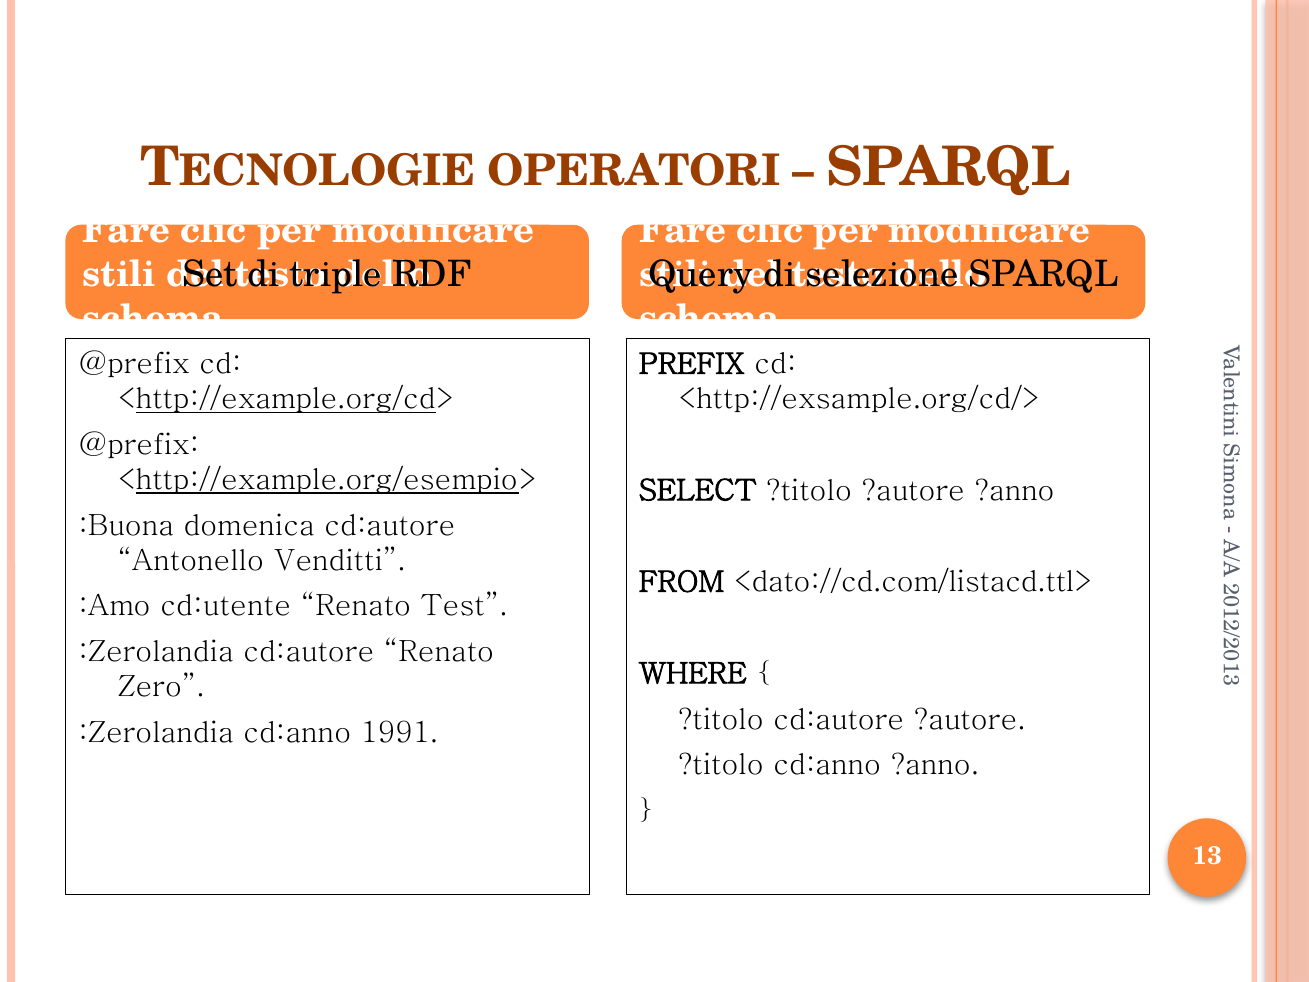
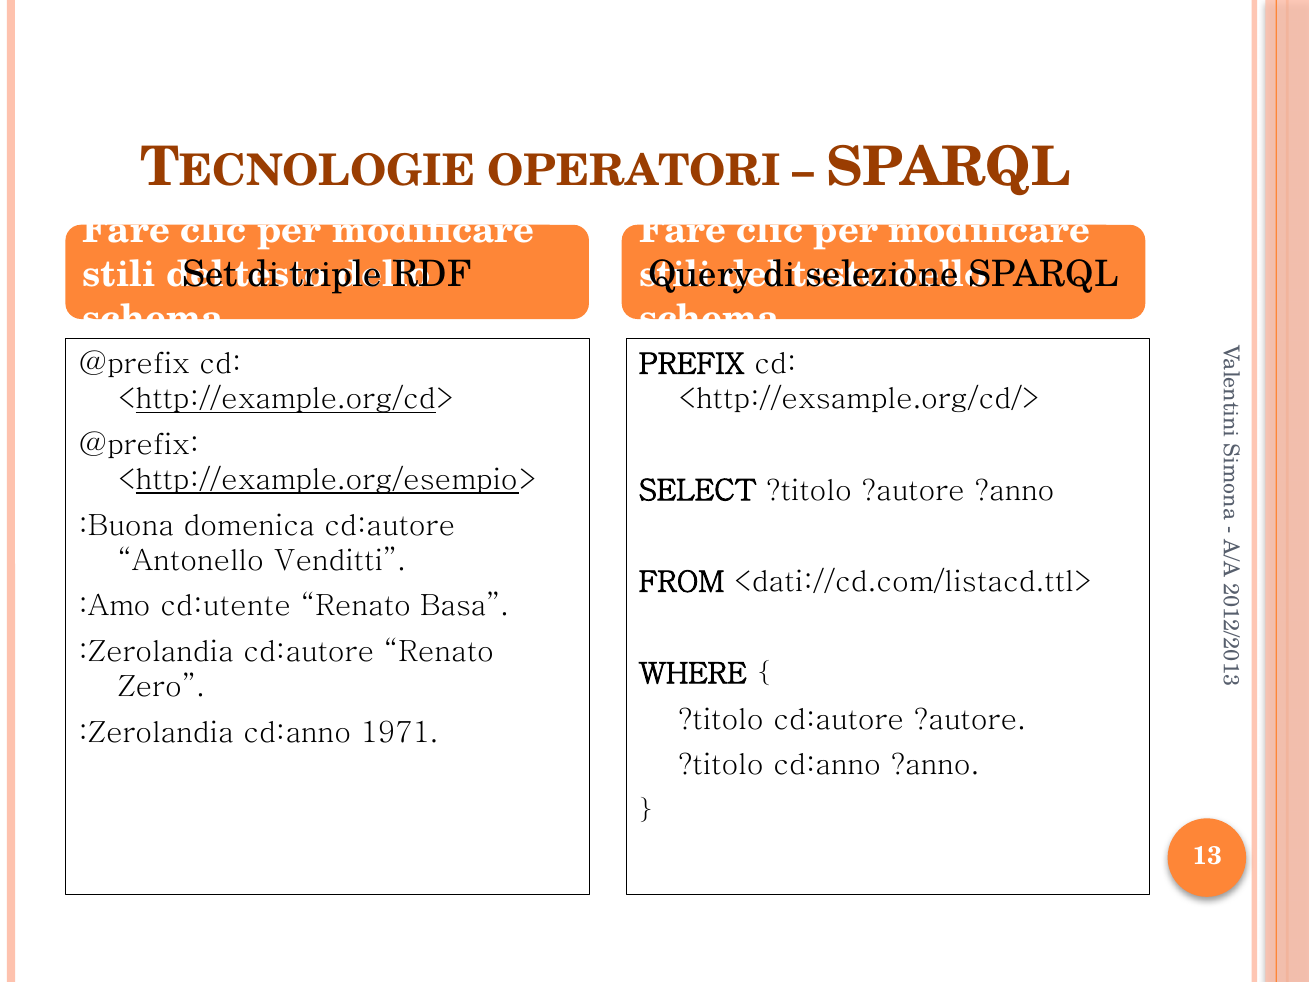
<dato://cd.com/listacd.ttl>: <dato://cd.com/listacd.ttl> -> <dati://cd.com/listacd.ttl>
Test: Test -> Basa
1991: 1991 -> 1971
